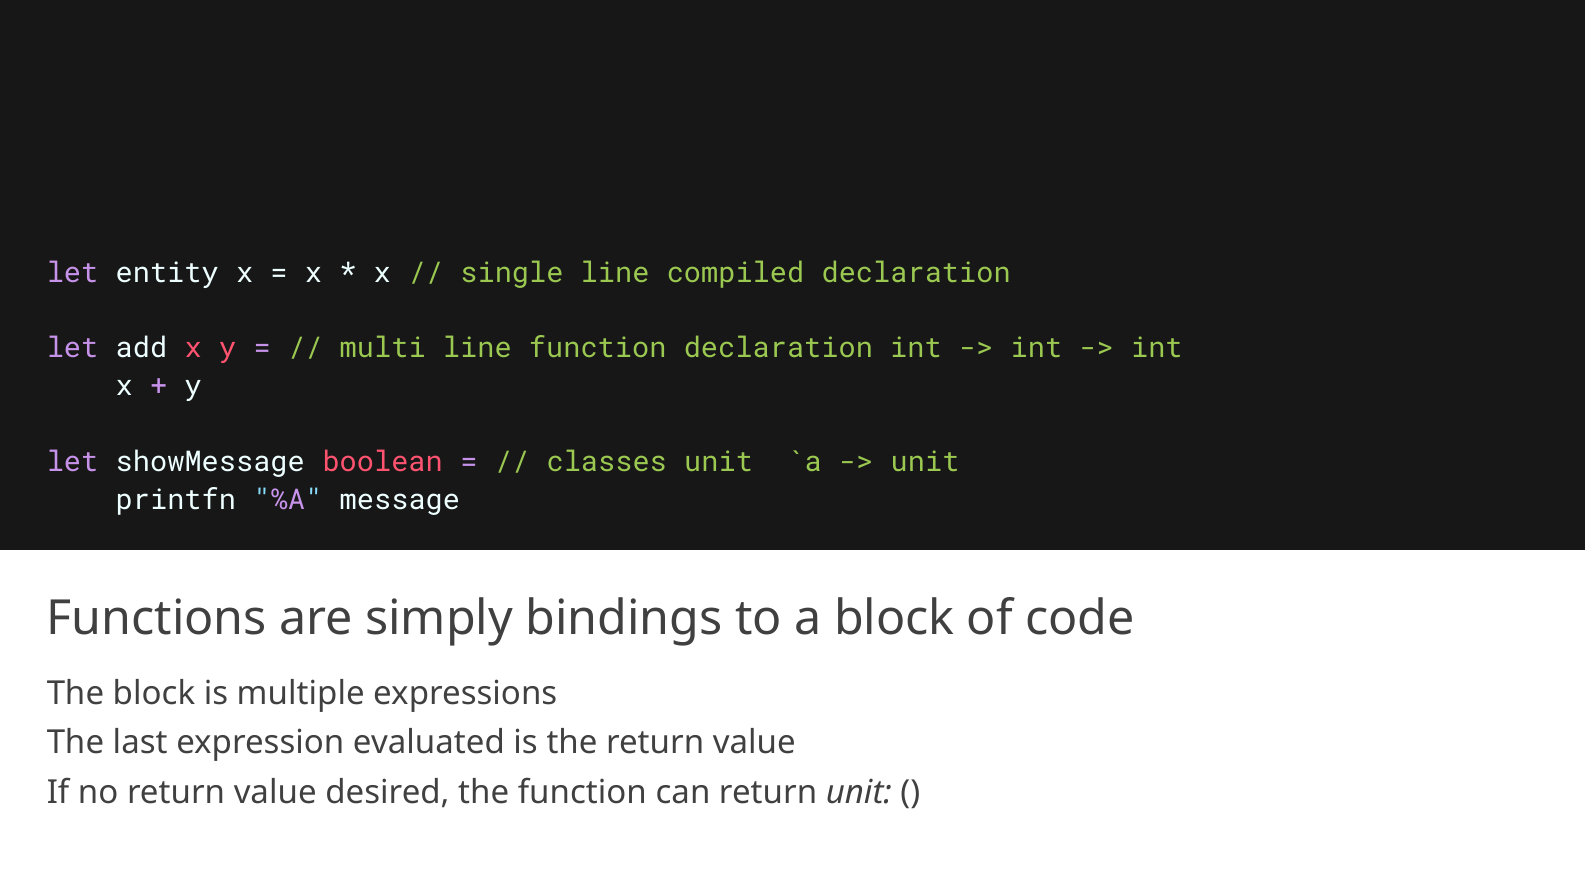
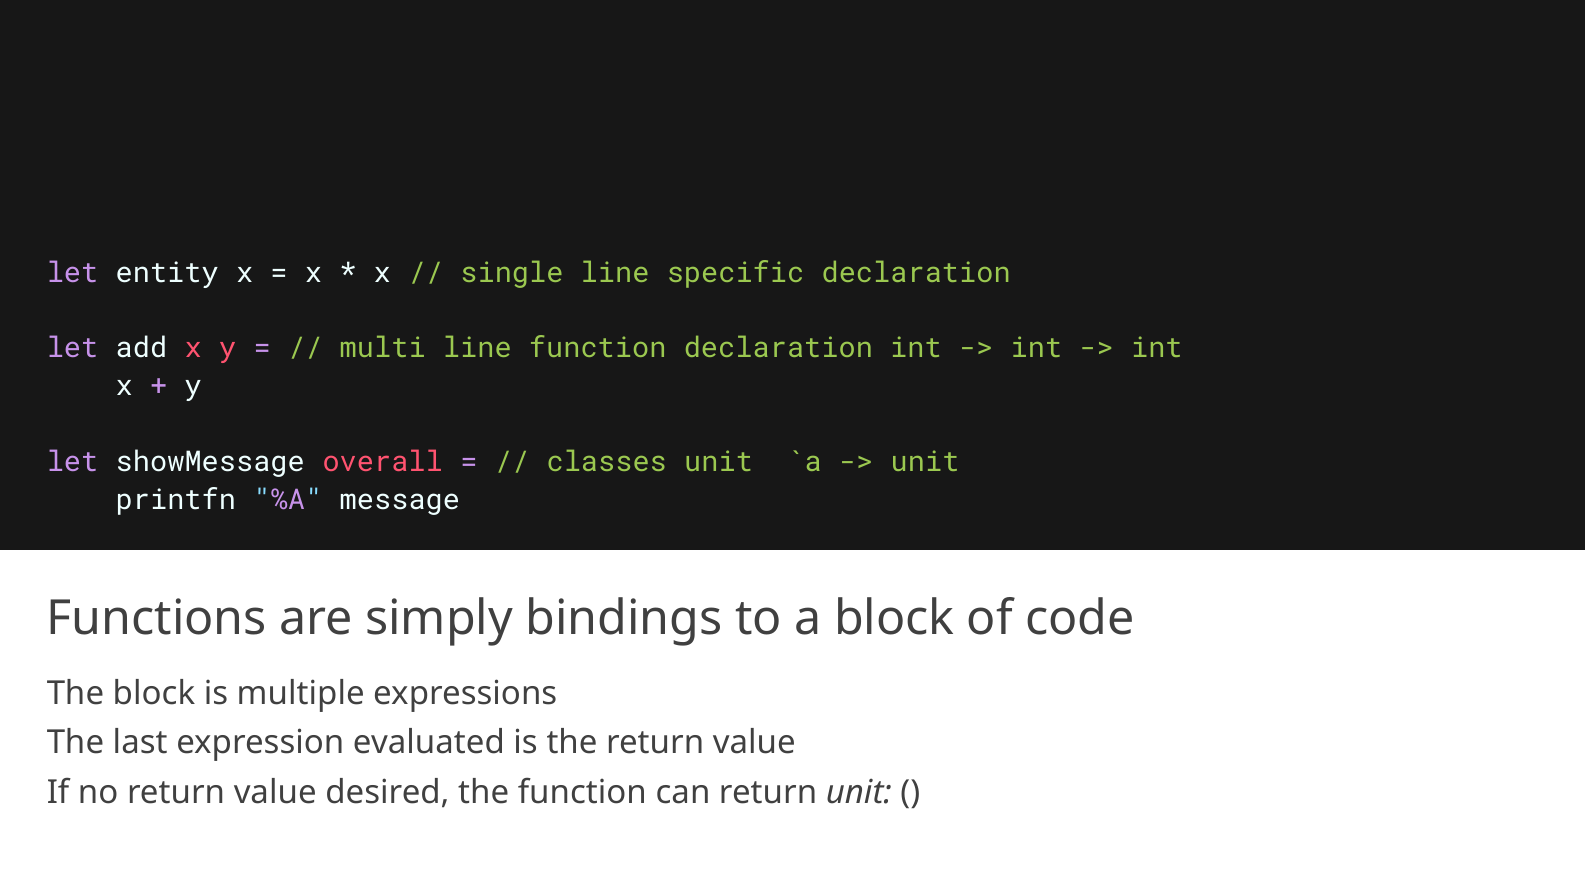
compiled: compiled -> specific
boolean: boolean -> overall
